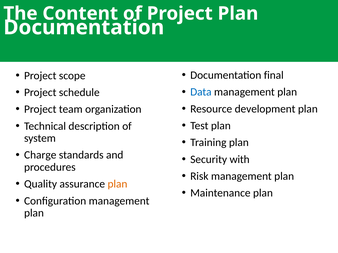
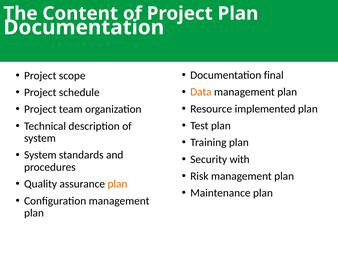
Data colour: blue -> orange
development: development -> implemented
Charge at (40, 155): Charge -> System
